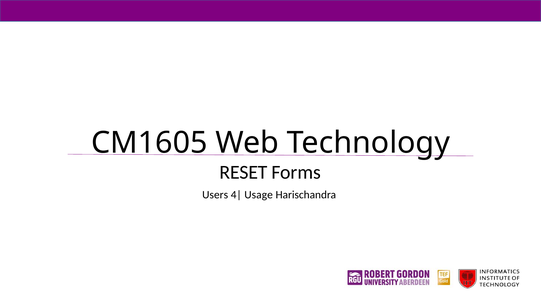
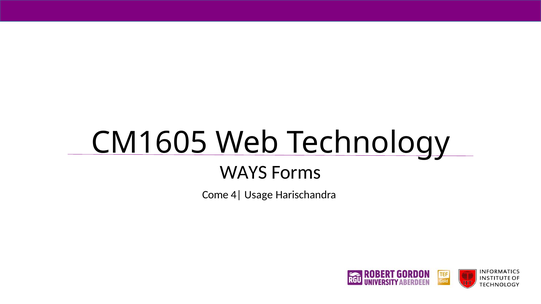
RESET: RESET -> WAYS
Users: Users -> Come
